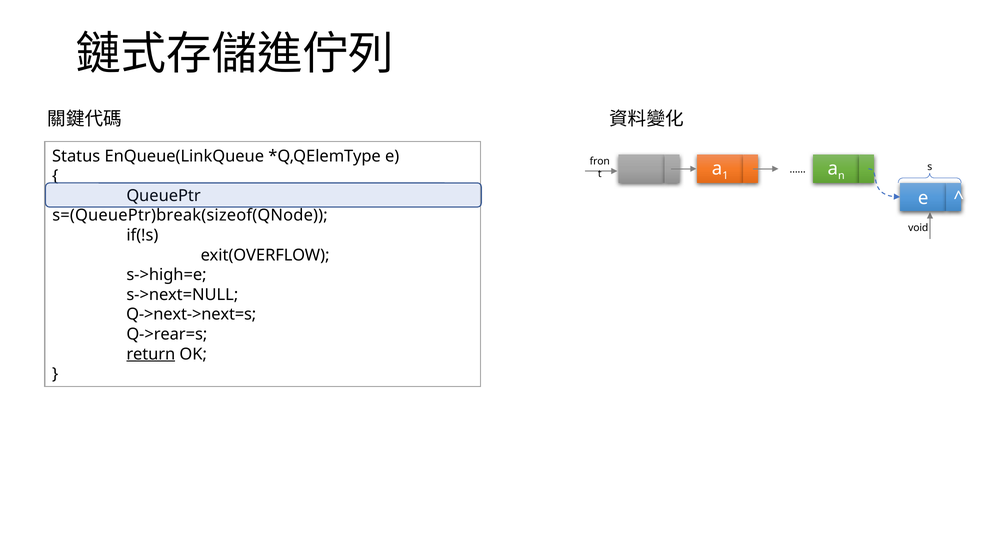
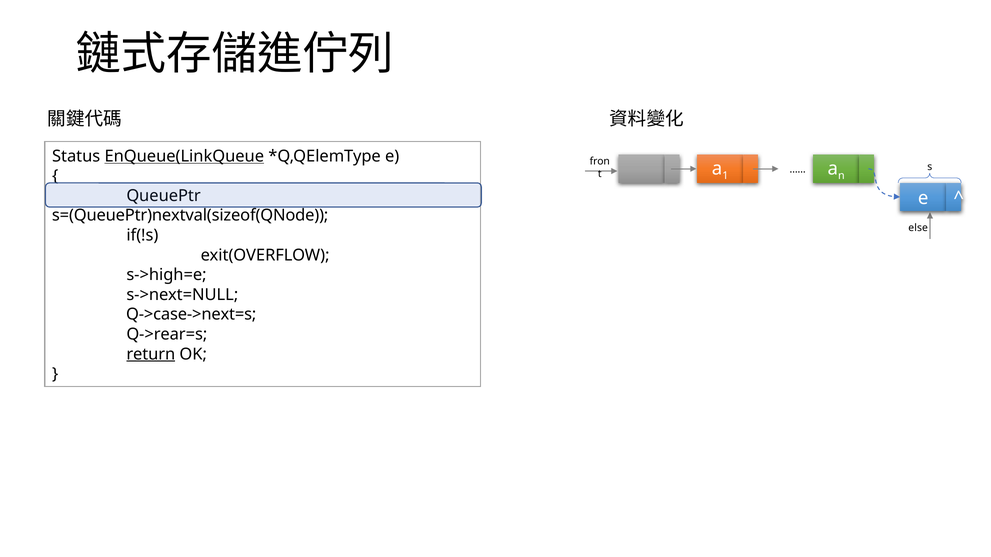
EnQueue(LinkQueue underline: none -> present
s=(QueuePtr)break(sizeof(QNode: s=(QueuePtr)break(sizeof(QNode -> s=(QueuePtr)nextval(sizeof(QNode
void: void -> else
Q->next->next=s: Q->next->next=s -> Q->case->next=s
